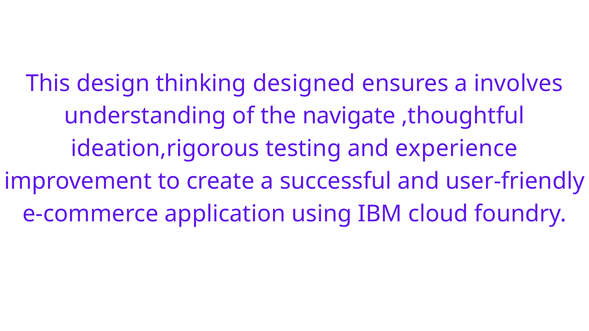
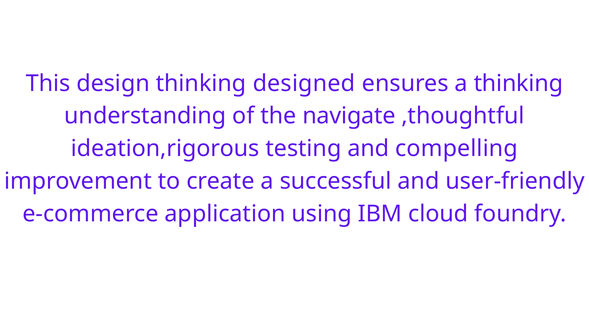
a involves: involves -> thinking
experience: experience -> compelling
